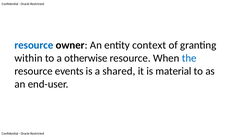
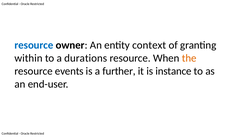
otherwise: otherwise -> durations
the colour: blue -> orange
shared: shared -> further
material: material -> instance
